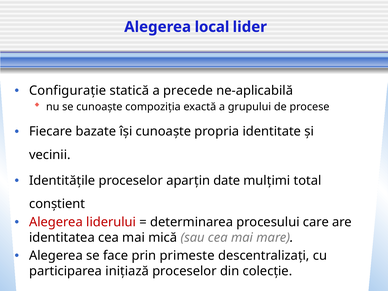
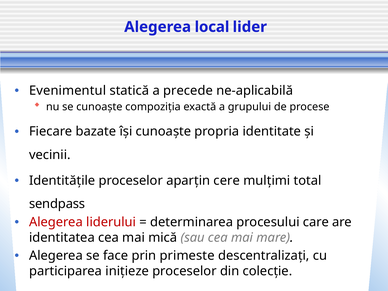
Configurație: Configurație -> Evenimentul
date: date -> cere
conștient: conștient -> sendpass
inițiază: inițiază -> inițieze
